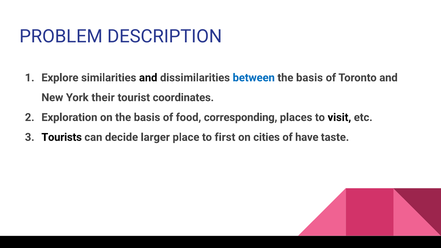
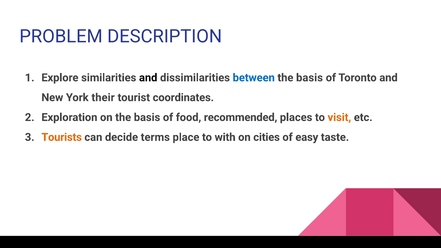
corresponding: corresponding -> recommended
visit colour: black -> orange
Tourists colour: black -> orange
larger: larger -> terms
first: first -> with
have: have -> easy
